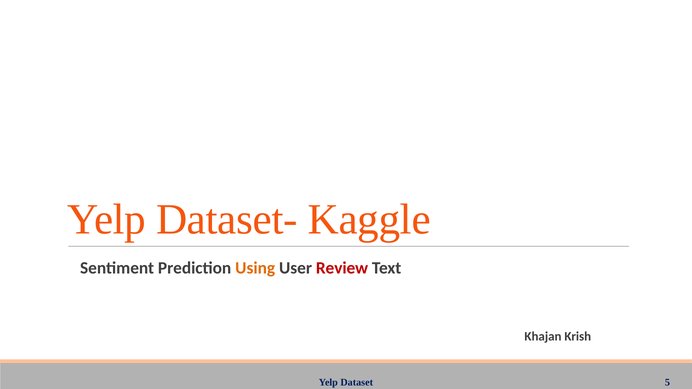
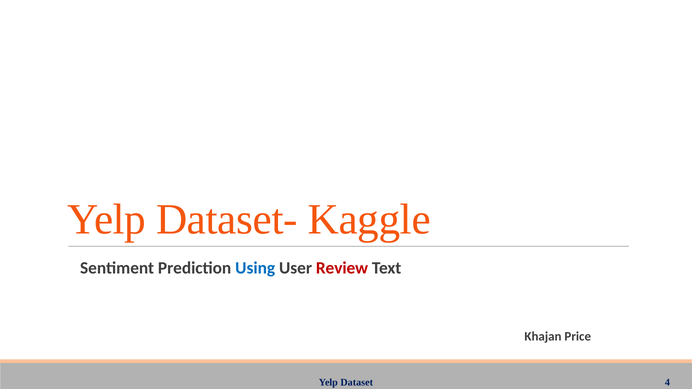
Using colour: orange -> blue
Krish: Krish -> Price
5: 5 -> 4
